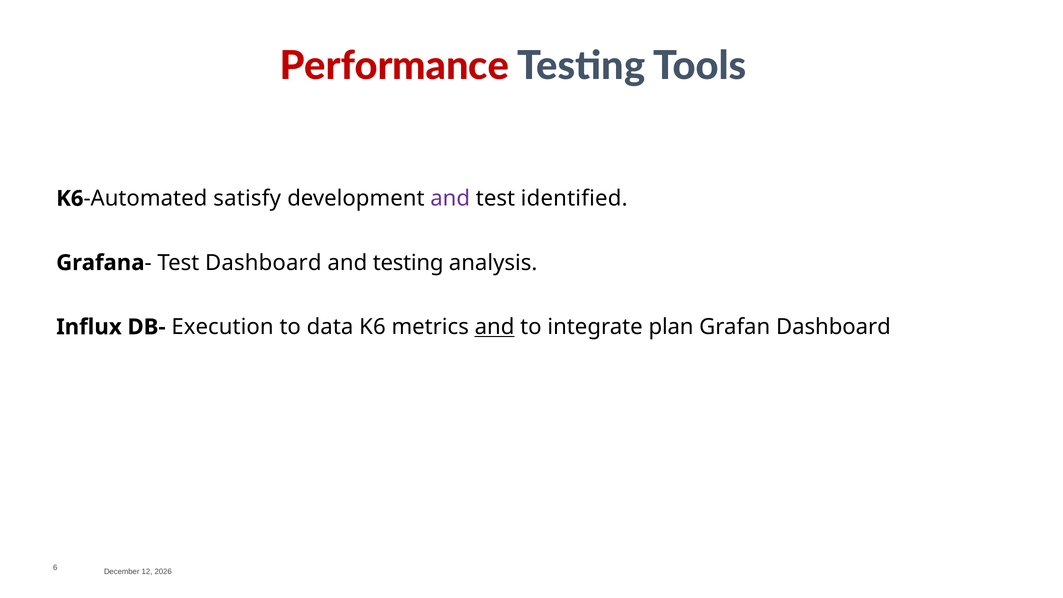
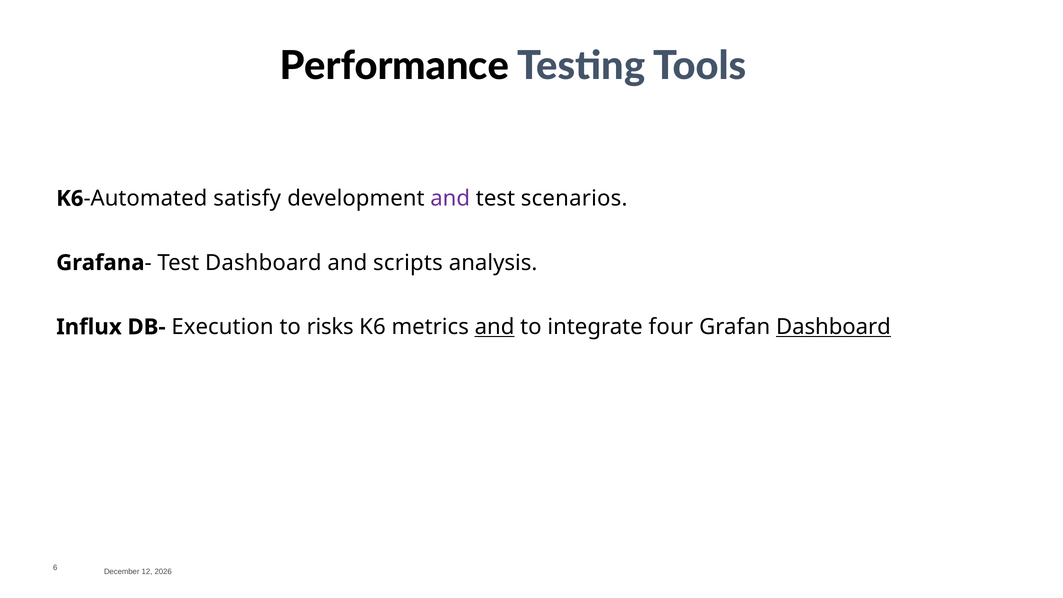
Performance colour: red -> black
identified: identified -> scenarios
and testing: testing -> scripts
data: data -> risks
plan: plan -> four
Dashboard at (833, 327) underline: none -> present
